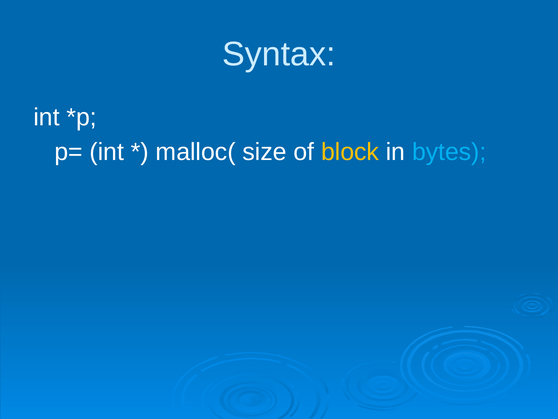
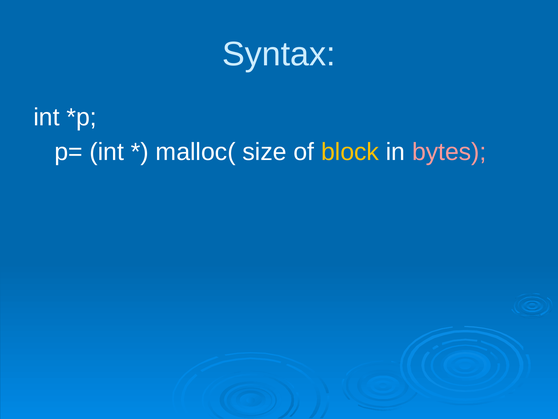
bytes colour: light blue -> pink
